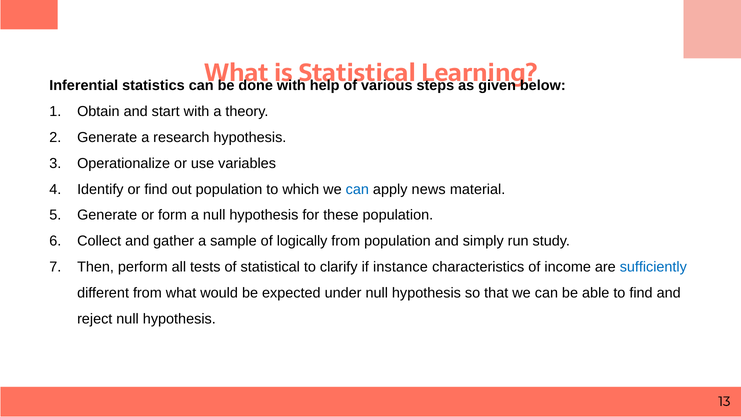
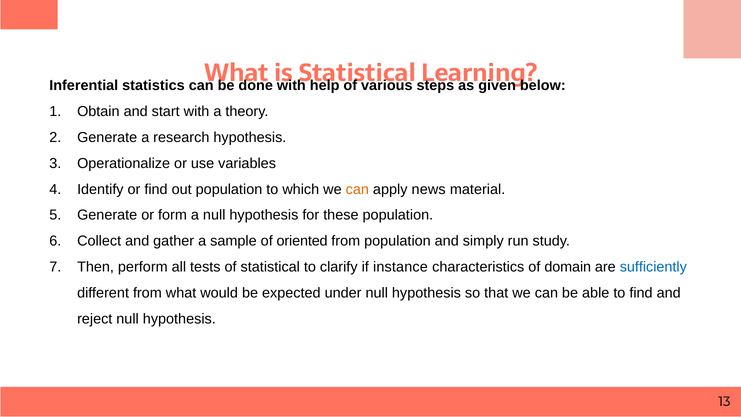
can at (357, 189) colour: blue -> orange
logically: logically -> oriented
income: income -> domain
